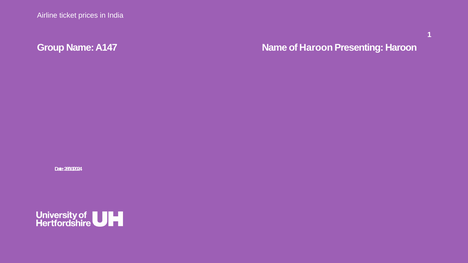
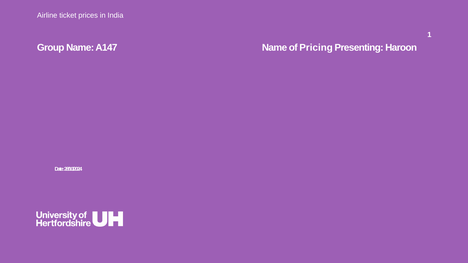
of Haroon: Haroon -> Pricing
